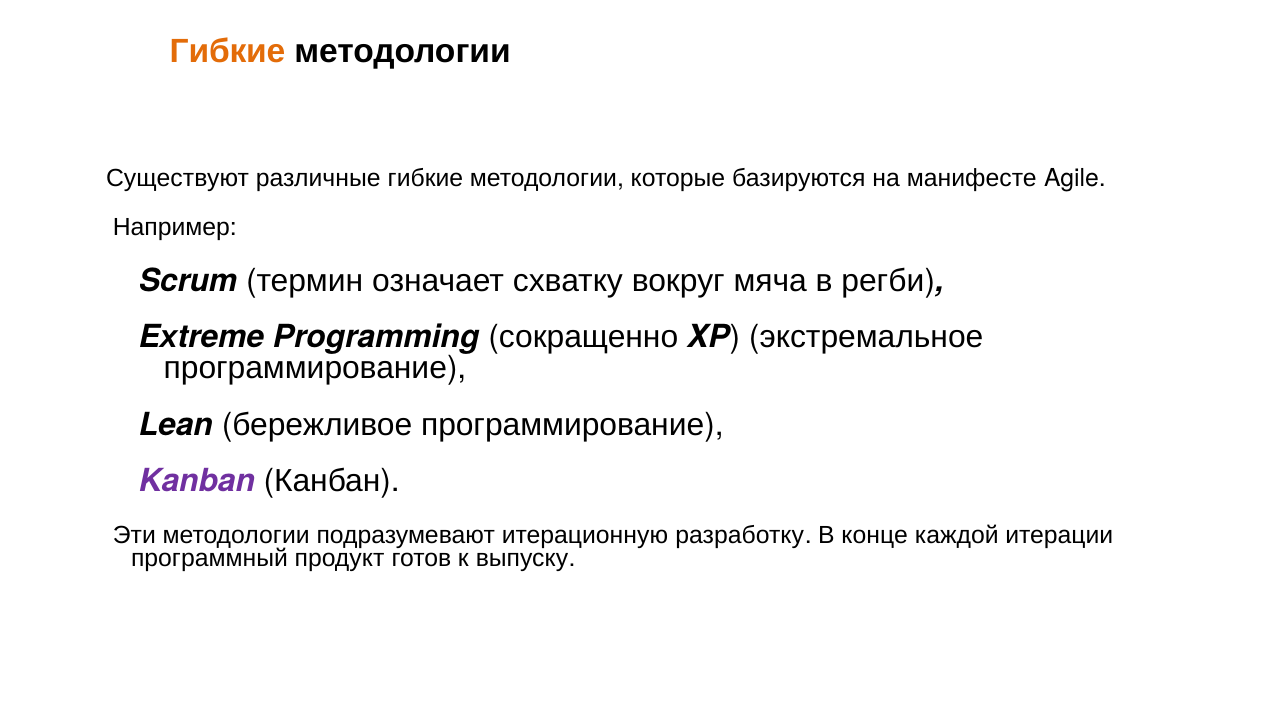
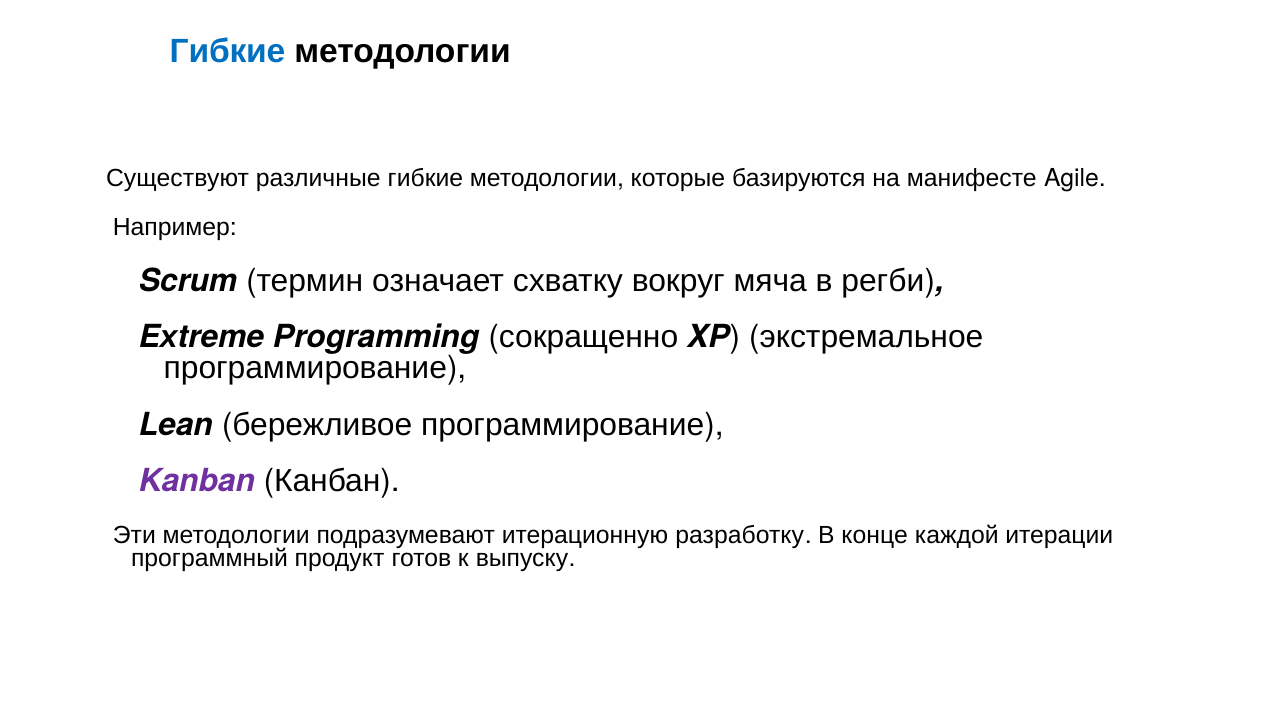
Гибкие at (228, 52) colour: orange -> blue
